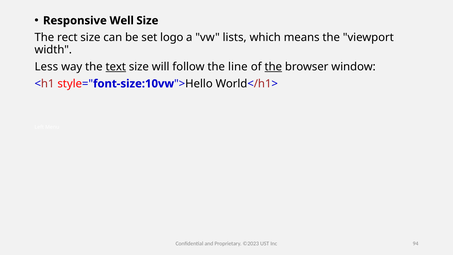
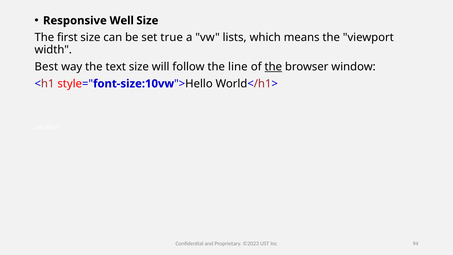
rect: rect -> first
logo: logo -> true
Less: Less -> Best
text underline: present -> none
